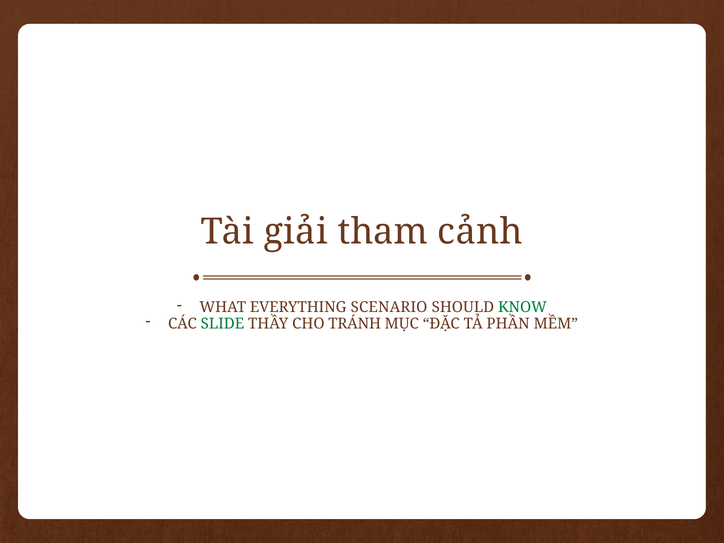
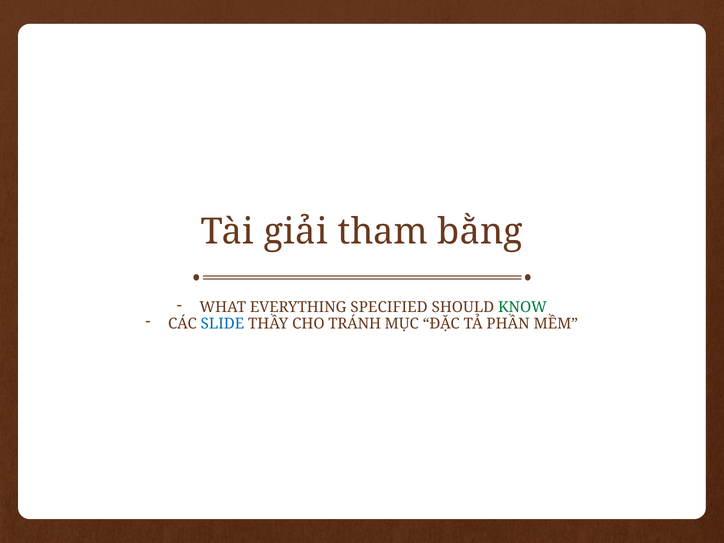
cảnh: cảnh -> bằng
SCENARIO: SCENARIO -> SPECIFIED
SLIDE colour: green -> blue
